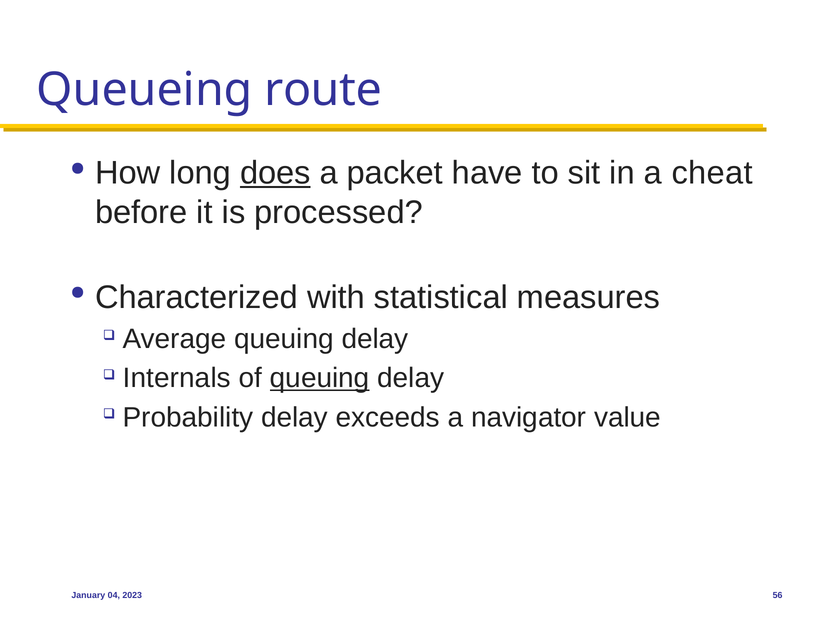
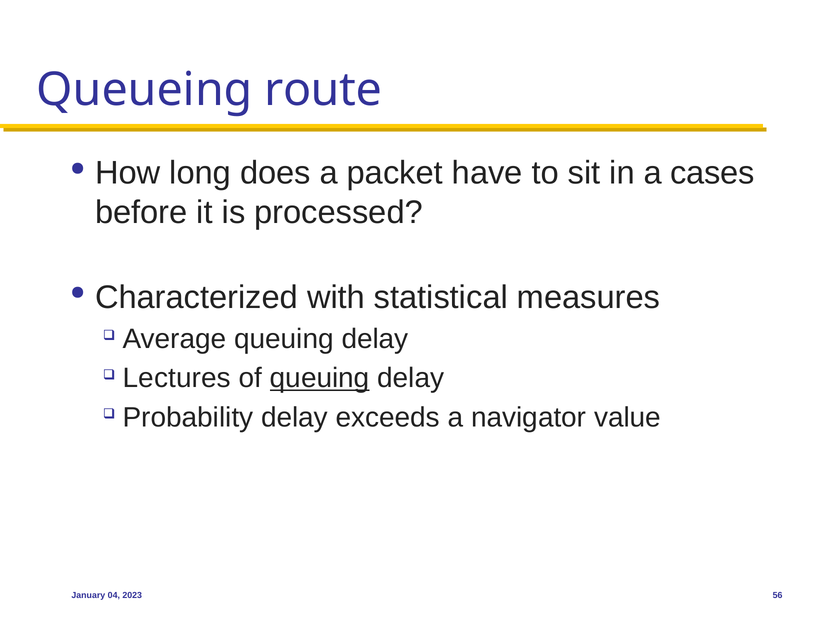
does underline: present -> none
cheat: cheat -> cases
Internals: Internals -> Lectures
